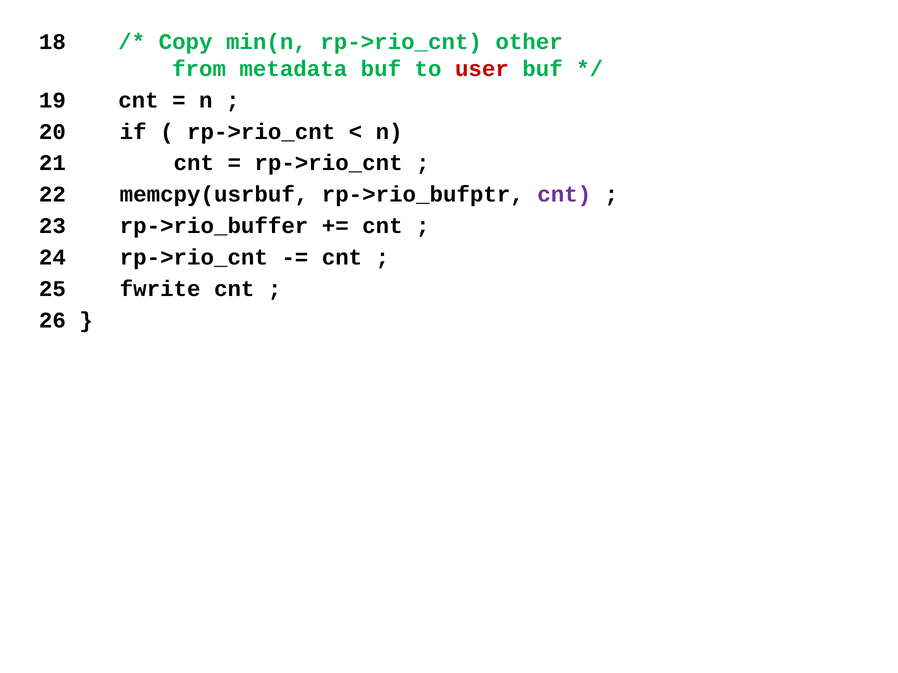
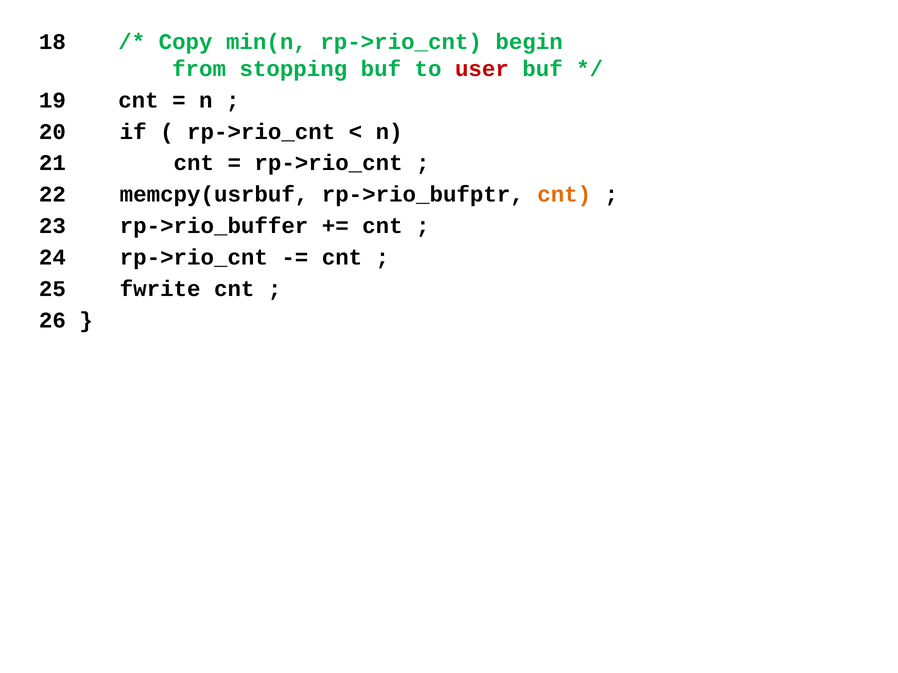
other: other -> begin
metadata: metadata -> stopping
cnt at (564, 195) colour: purple -> orange
